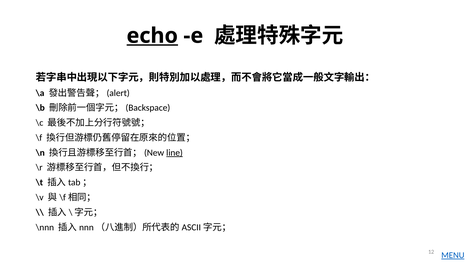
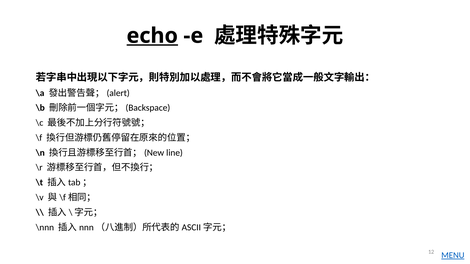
line underline: present -> none
